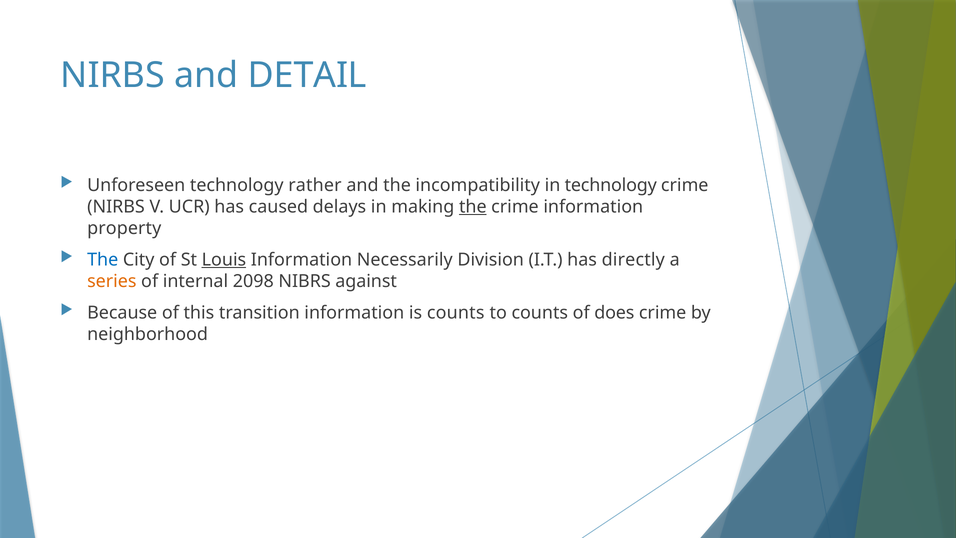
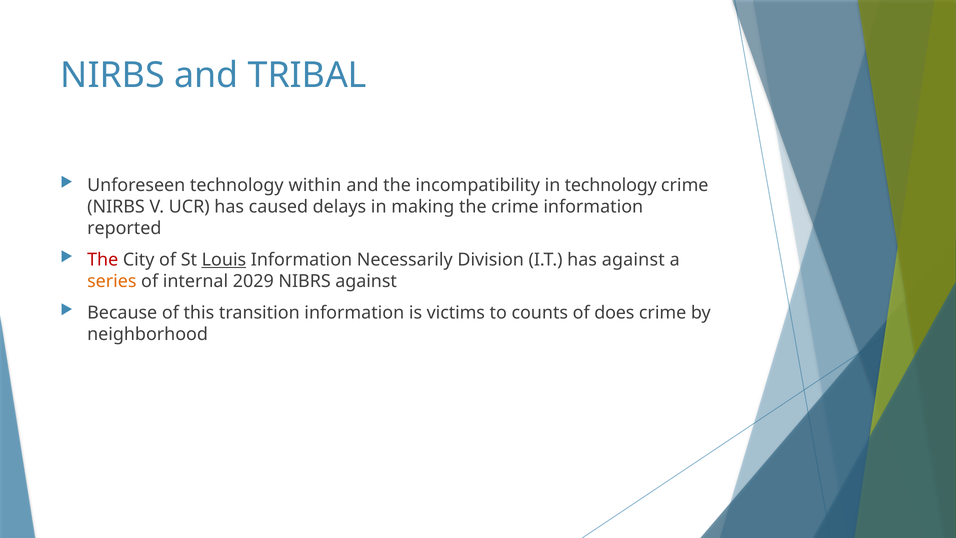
DETAIL: DETAIL -> TRIBAL
rather: rather -> within
the at (473, 207) underline: present -> none
property: property -> reported
The at (103, 260) colour: blue -> red
has directly: directly -> against
2098: 2098 -> 2029
is counts: counts -> victims
